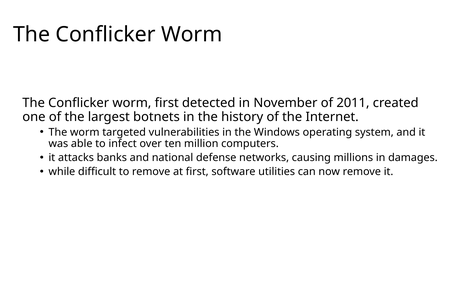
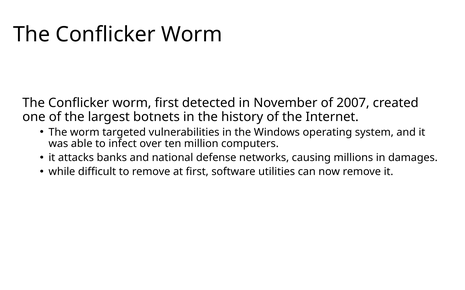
2011: 2011 -> 2007
